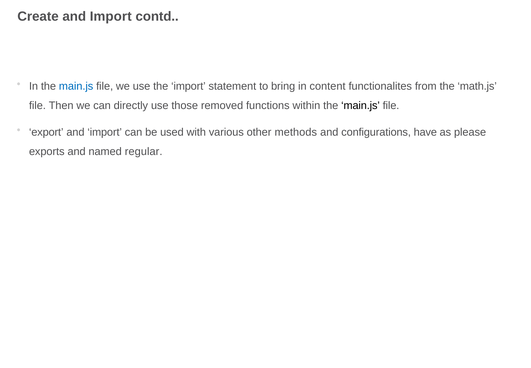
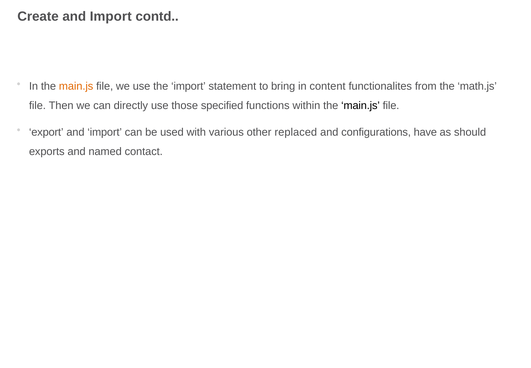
main.js at (76, 86) colour: blue -> orange
removed: removed -> specified
methods: methods -> replaced
please: please -> should
regular: regular -> contact
